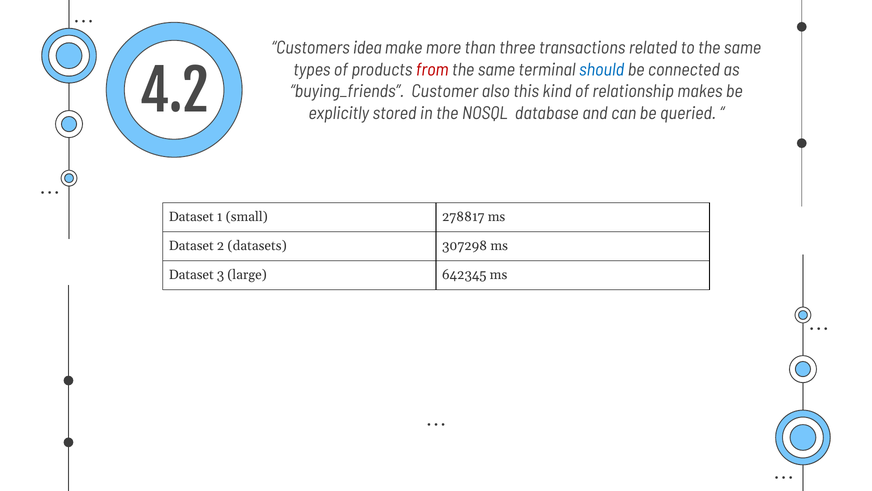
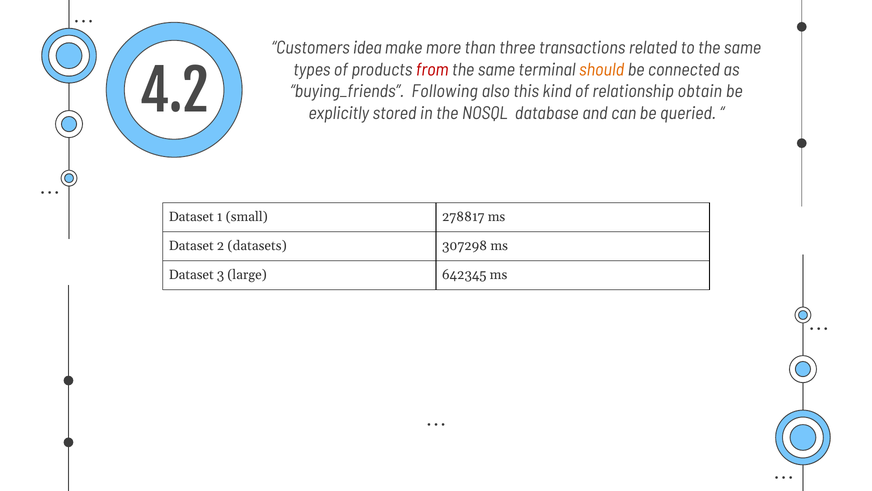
should colour: blue -> orange
Customer: Customer -> Following
makes: makes -> obtain
